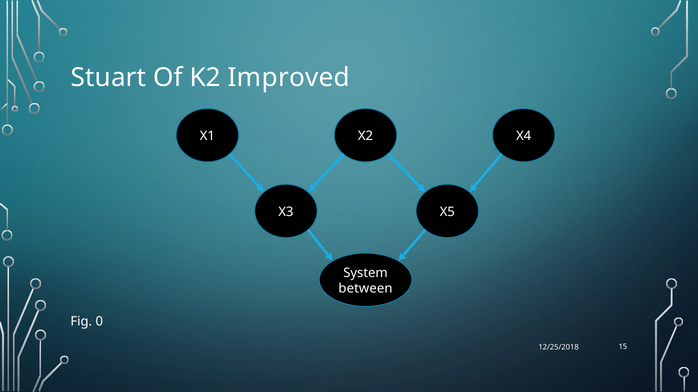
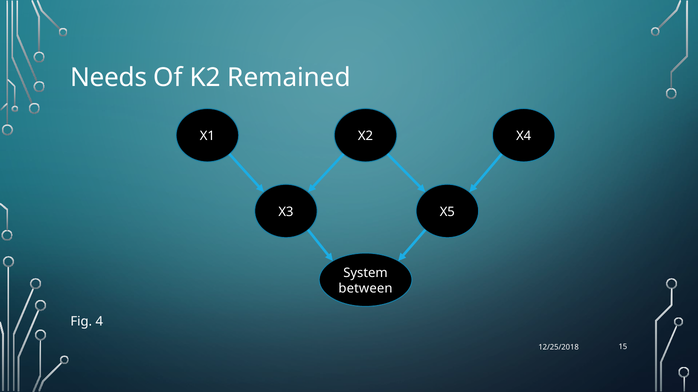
Stuart: Stuart -> Needs
Improved: Improved -> Remained
0: 0 -> 4
